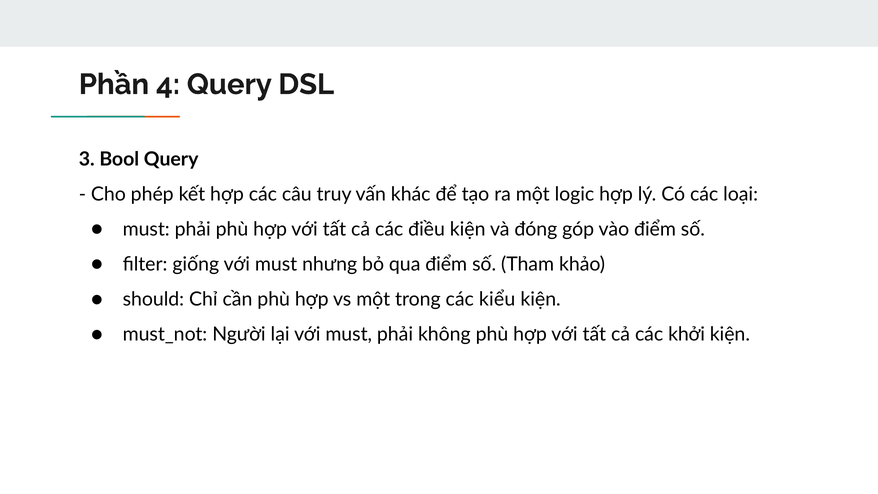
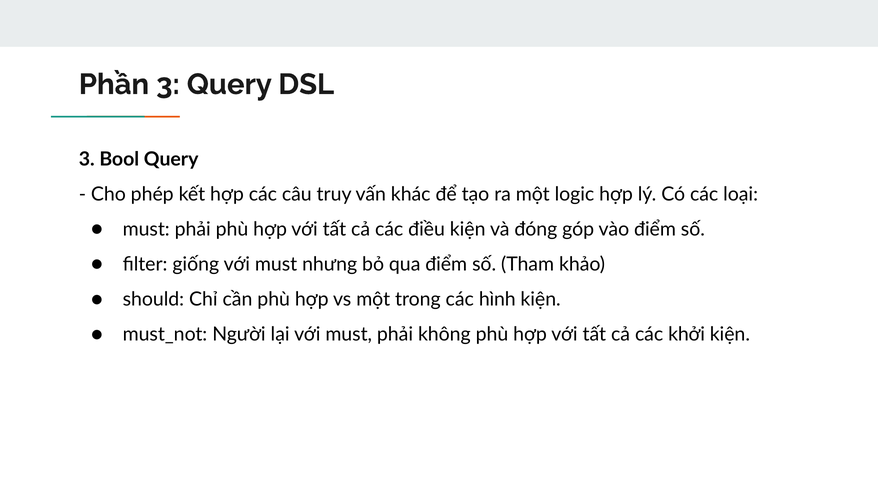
Phần 4: 4 -> 3
kiểu: kiểu -> hình
